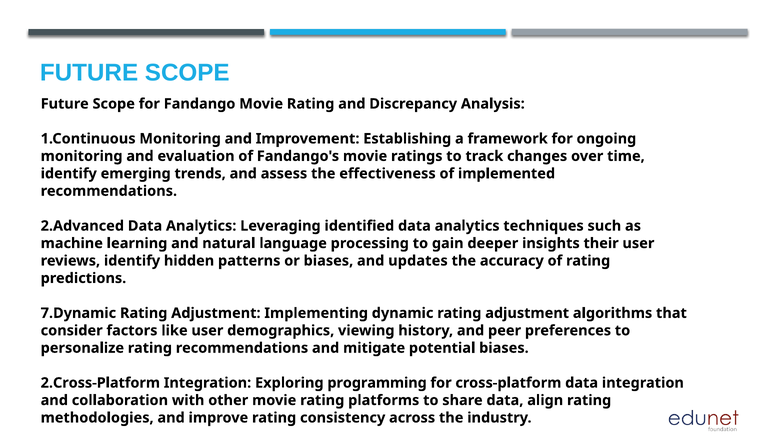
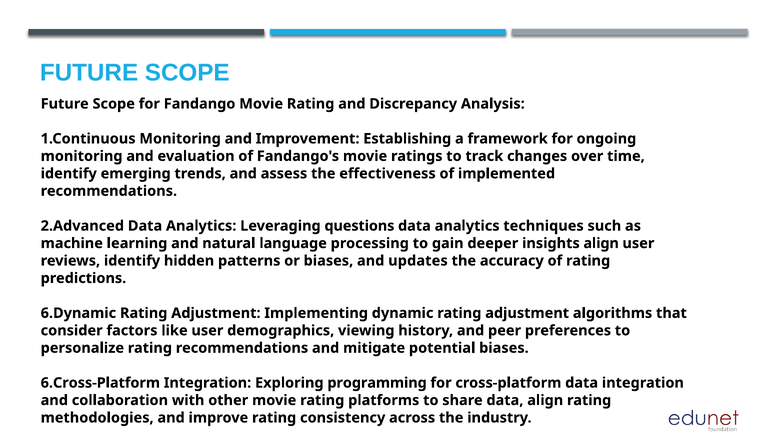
identified: identified -> questions
insights their: their -> align
7.Dynamic: 7.Dynamic -> 6.Dynamic
2.Cross-Platform: 2.Cross-Platform -> 6.Cross-Platform
